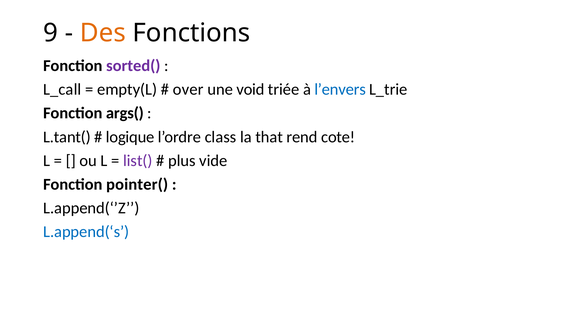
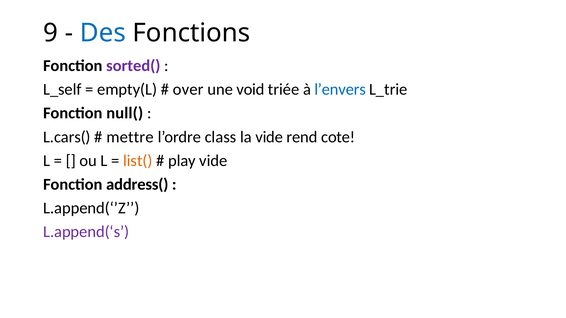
Des colour: orange -> blue
L_call: L_call -> L_self
args(: args( -> null(
L.tant(: L.tant( -> L.cars(
logique: logique -> mettre
la that: that -> vide
list( colour: purple -> orange
plus: plus -> play
pointer(: pointer( -> address(
L.append(‘s colour: blue -> purple
